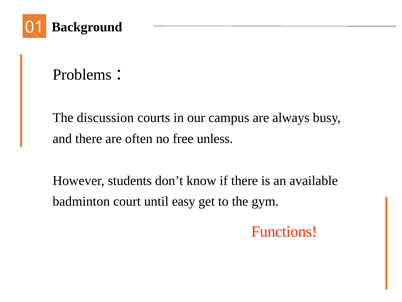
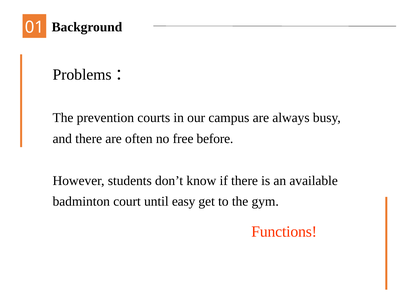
discussion: discussion -> prevention
unless: unless -> before
